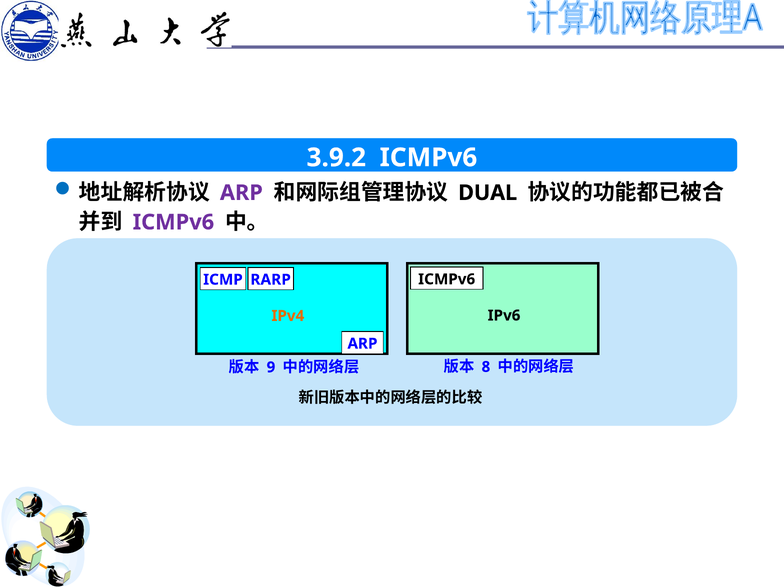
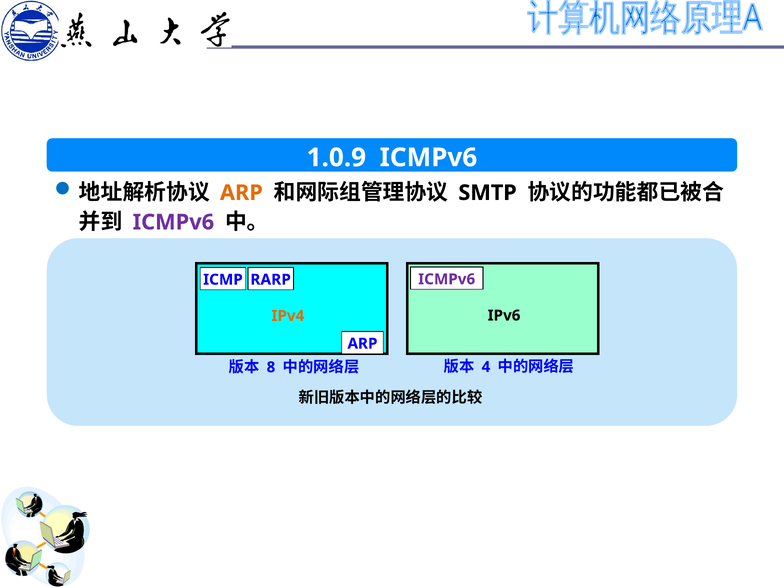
3.9.2: 3.9.2 -> 1.0.9
ARP at (241, 193) colour: purple -> orange
DUAL: DUAL -> SMTP
ICMPv6 at (447, 279) colour: black -> purple
8: 8 -> 4
9: 9 -> 8
